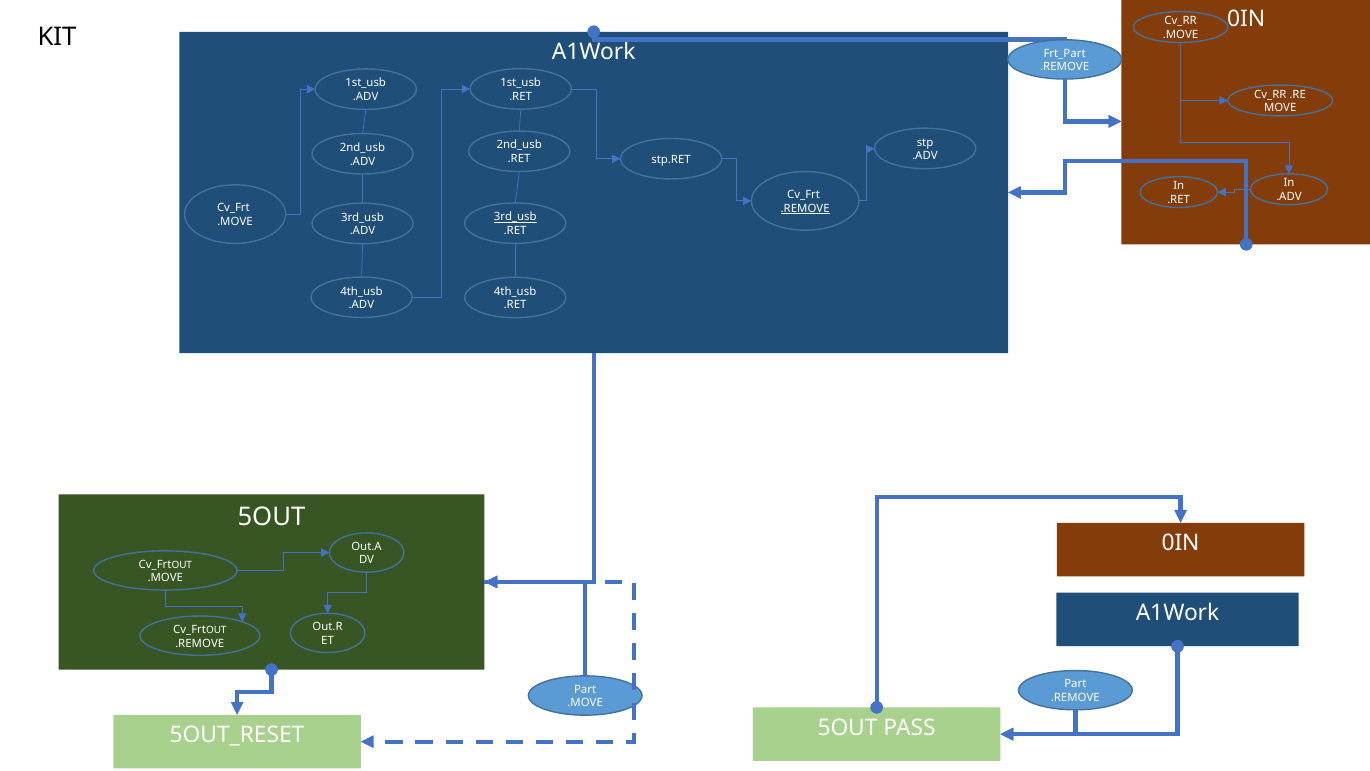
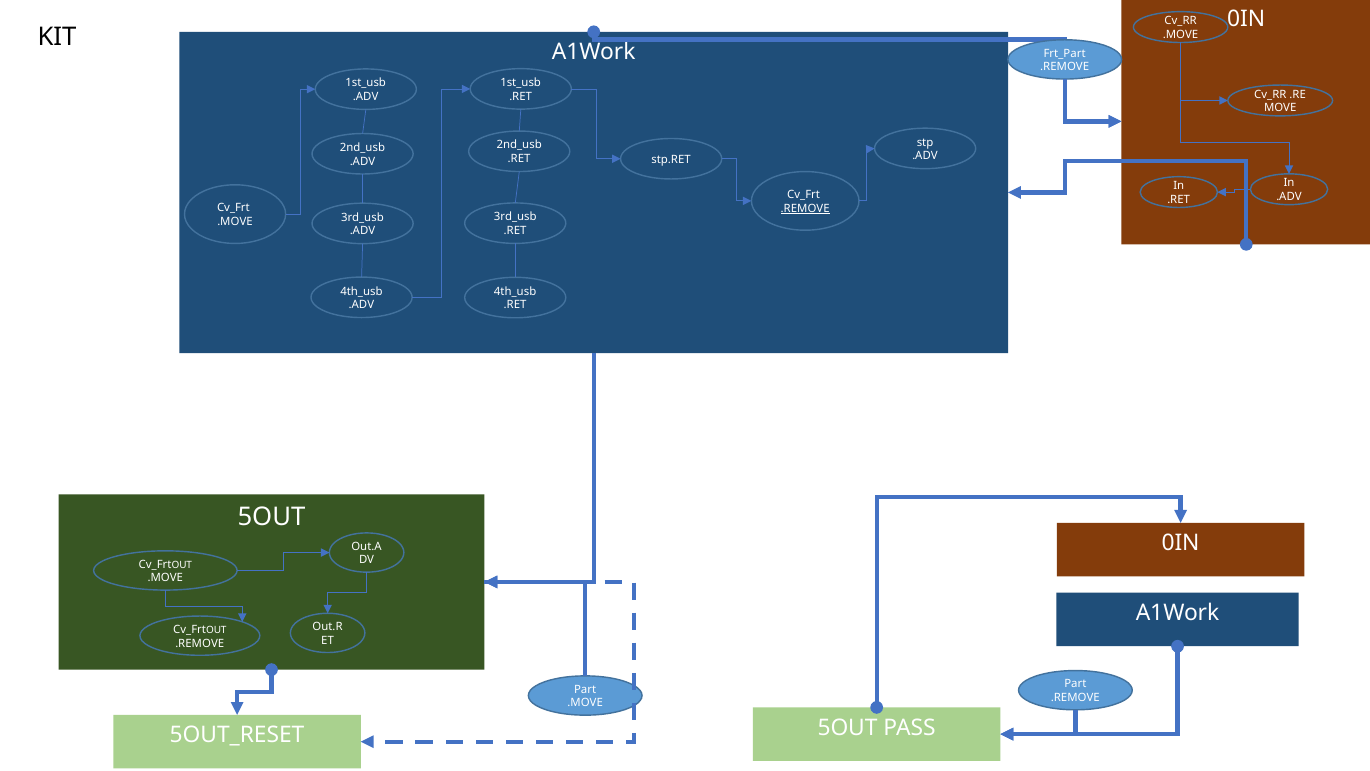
3rd_usb at (515, 217) underline: present -> none
